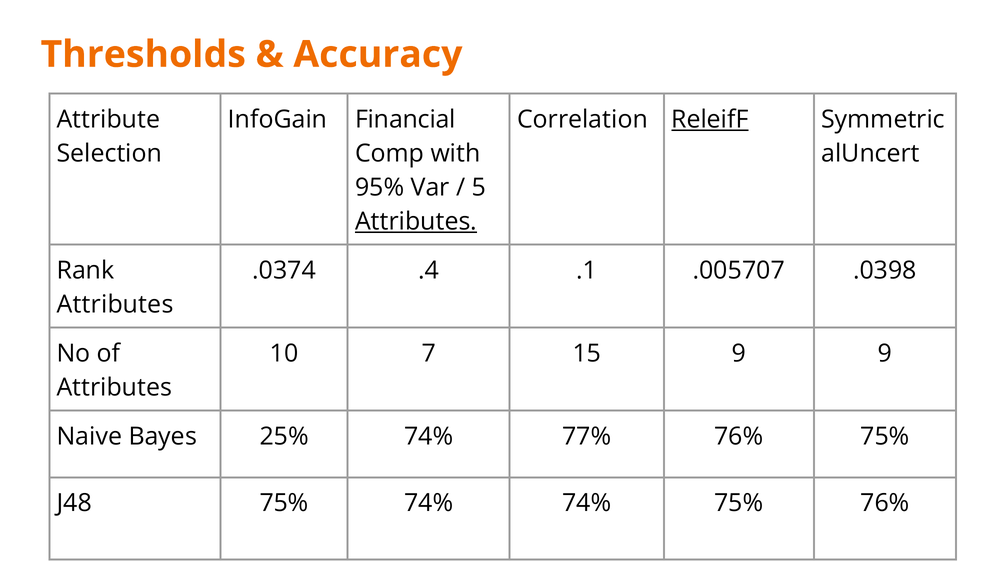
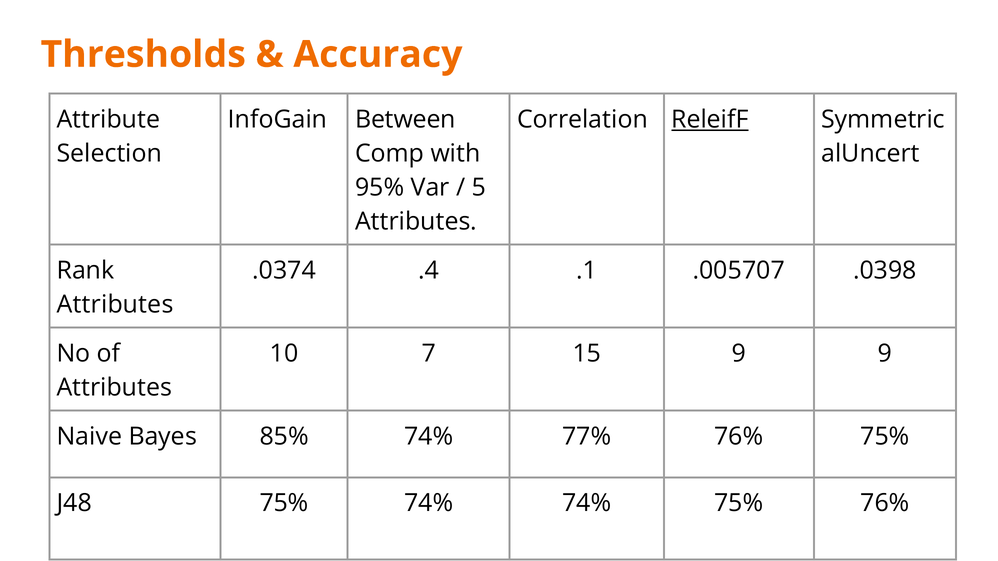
Financial: Financial -> Between
Attributes at (416, 222) underline: present -> none
25%: 25% -> 85%
